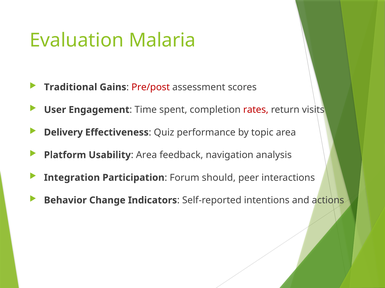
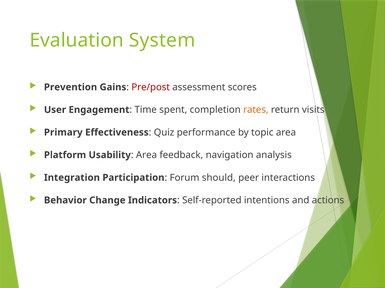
Malaria: Malaria -> System
Traditional: Traditional -> Prevention
rates colour: red -> orange
Delivery: Delivery -> Primary
